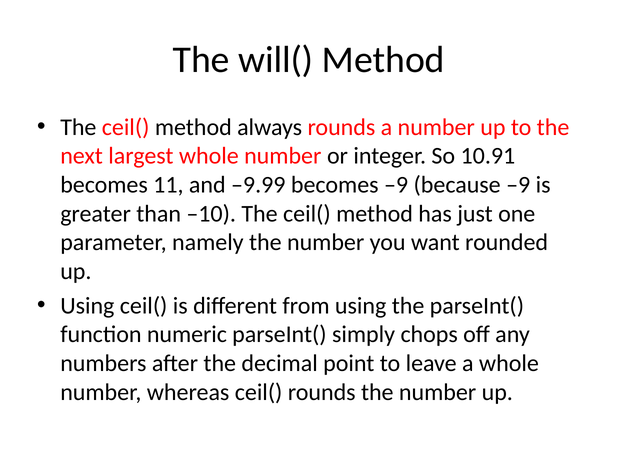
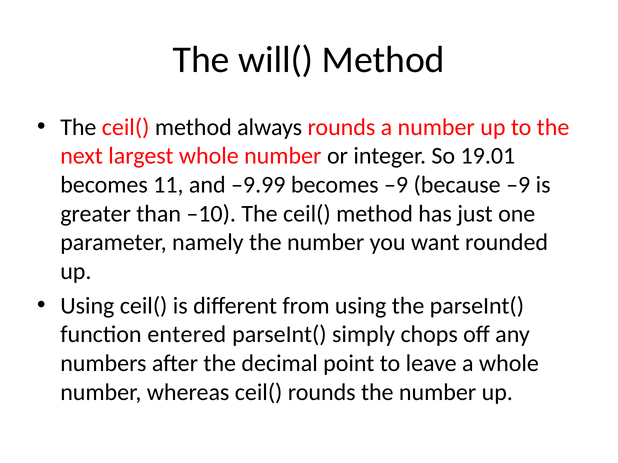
10.91: 10.91 -> 19.01
numeric: numeric -> entered
